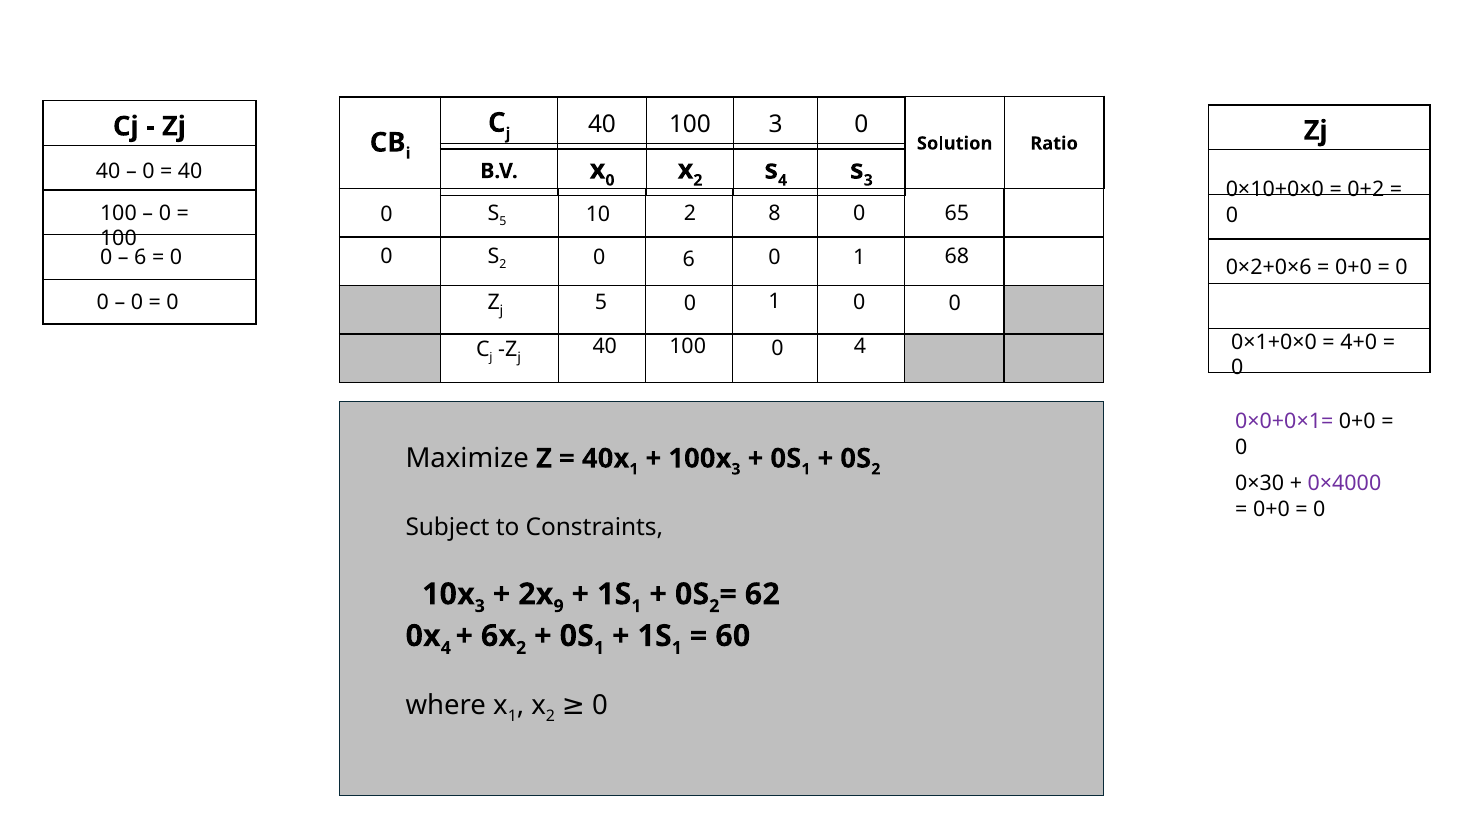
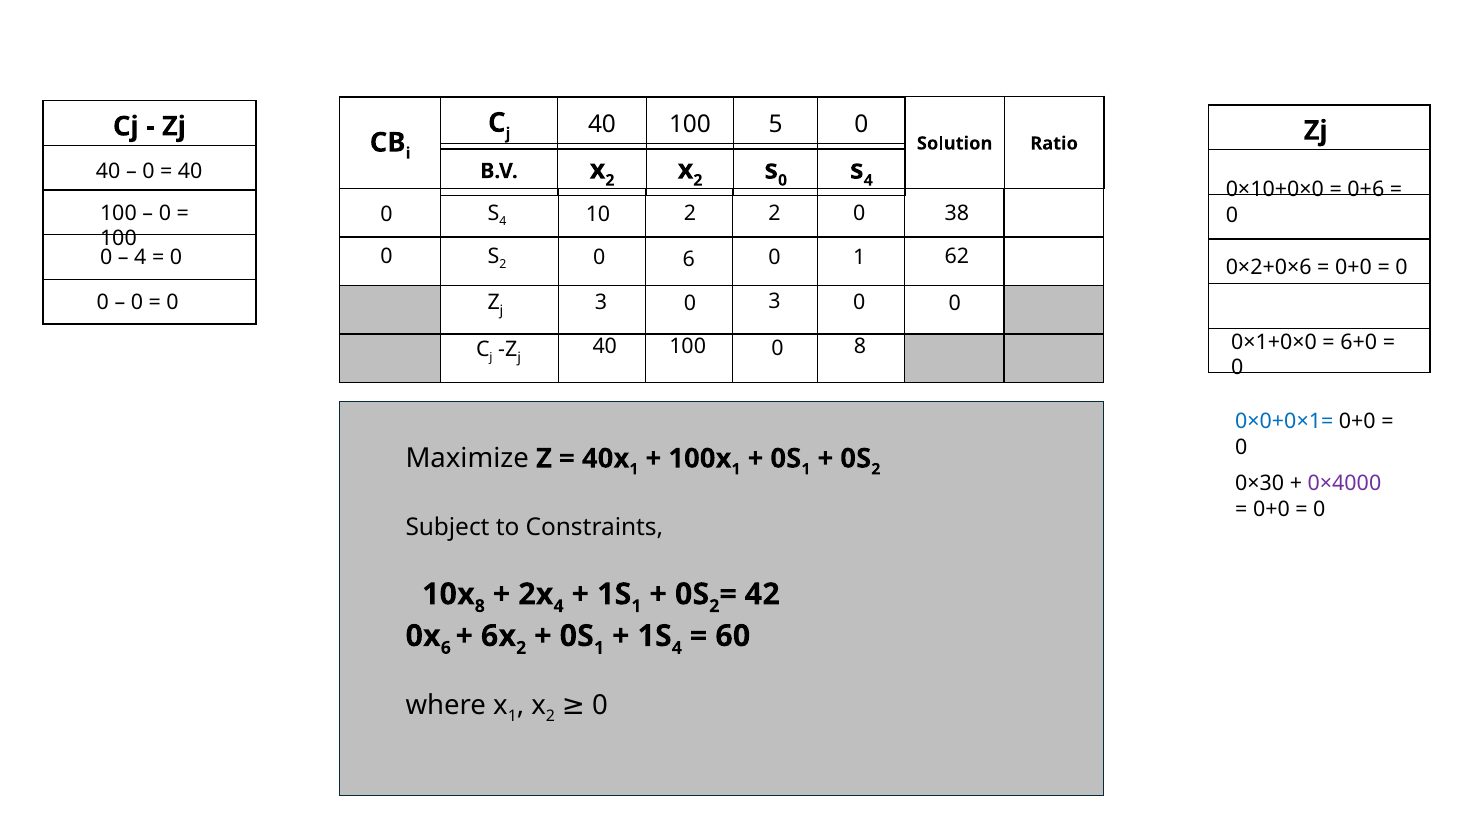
100 3: 3 -> 5
0 at (610, 180): 0 -> 2
4 at (783, 180): 4 -> 0
3 at (868, 180): 3 -> 4
0+2: 0+2 -> 0+6
5 at (503, 221): 5 -> 4
2 8: 8 -> 2
65: 65 -> 38
6 at (140, 258): 6 -> 4
68: 68 -> 62
5 at (601, 302): 5 -> 3
1 at (775, 301): 1 -> 3
4+0: 4+0 -> 6+0
0 4: 4 -> 8
0×0+0×1= colour: purple -> blue
3 at (736, 469): 3 -> 1
3 at (480, 606): 3 -> 8
9 at (559, 606): 9 -> 4
62: 62 -> 42
4 at (446, 648): 4 -> 6
1 at (677, 648): 1 -> 4
